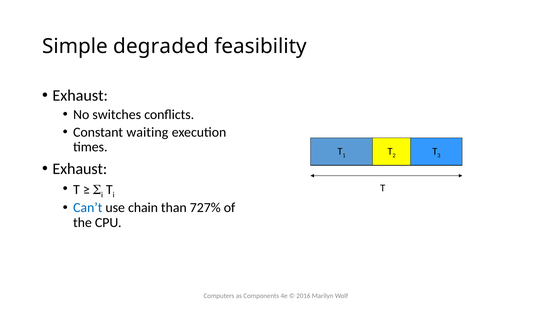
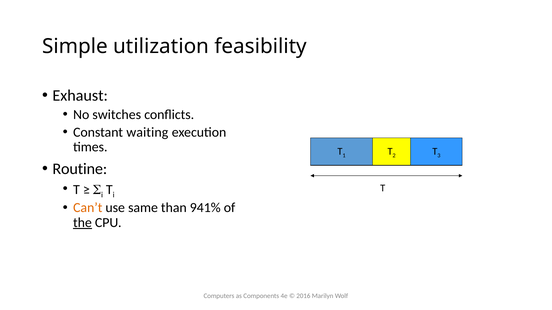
degraded: degraded -> utilization
Exhaust at (80, 169): Exhaust -> Routine
Can’t colour: blue -> orange
chain: chain -> same
727%: 727% -> 941%
the underline: none -> present
